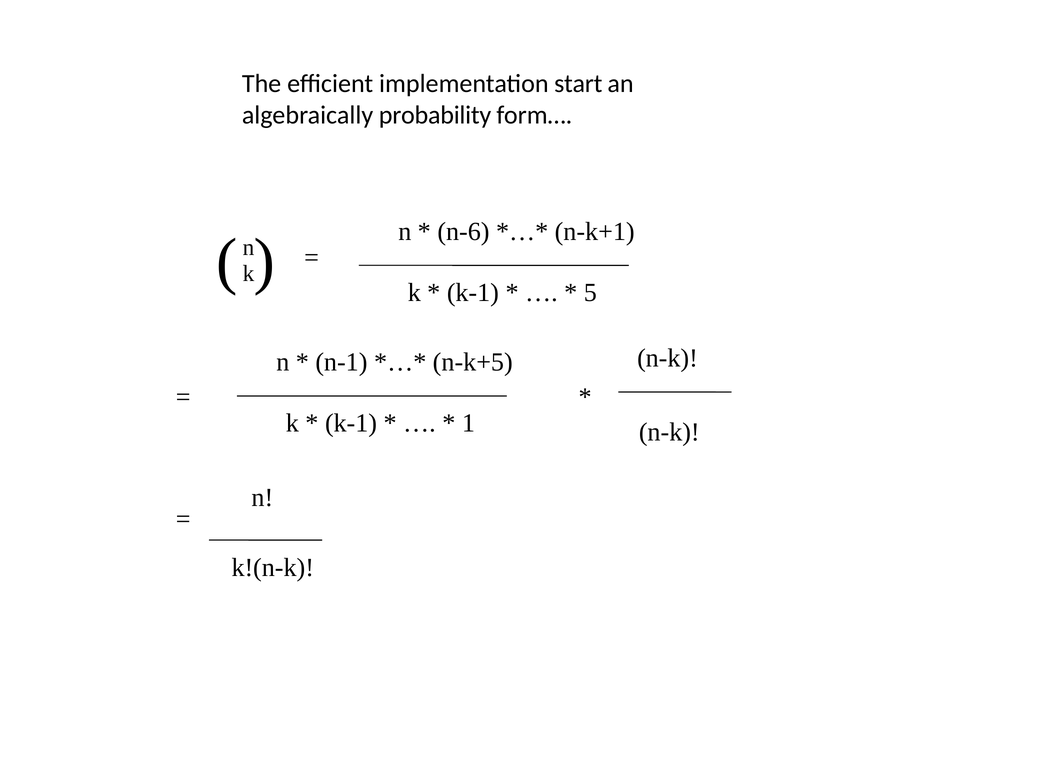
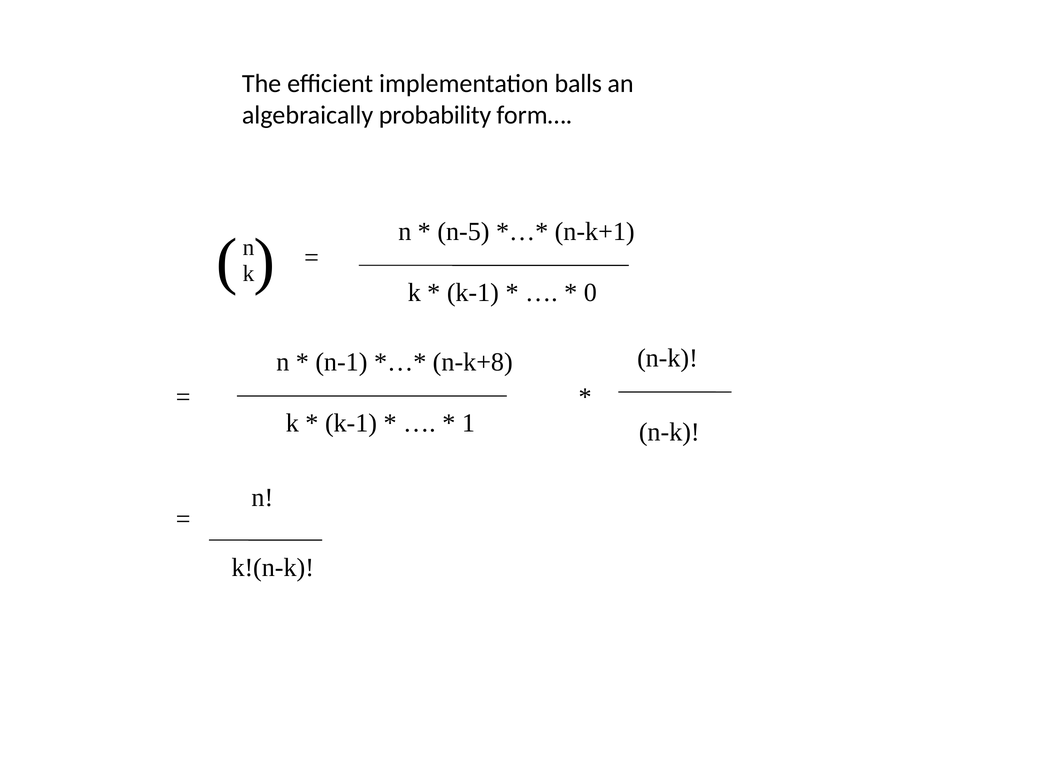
start: start -> balls
n-6: n-6 -> n-5
5: 5 -> 0
n-k+5: n-k+5 -> n-k+8
